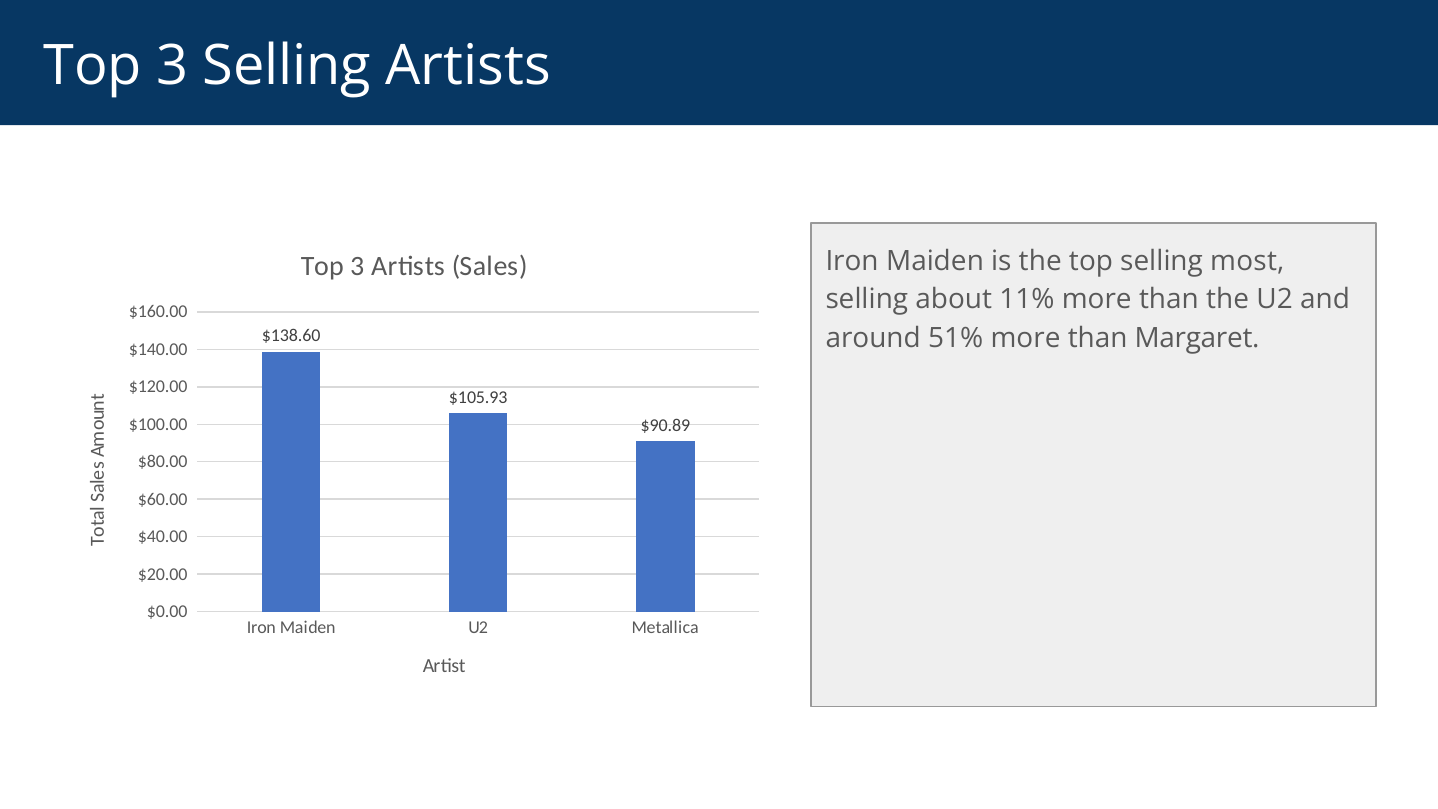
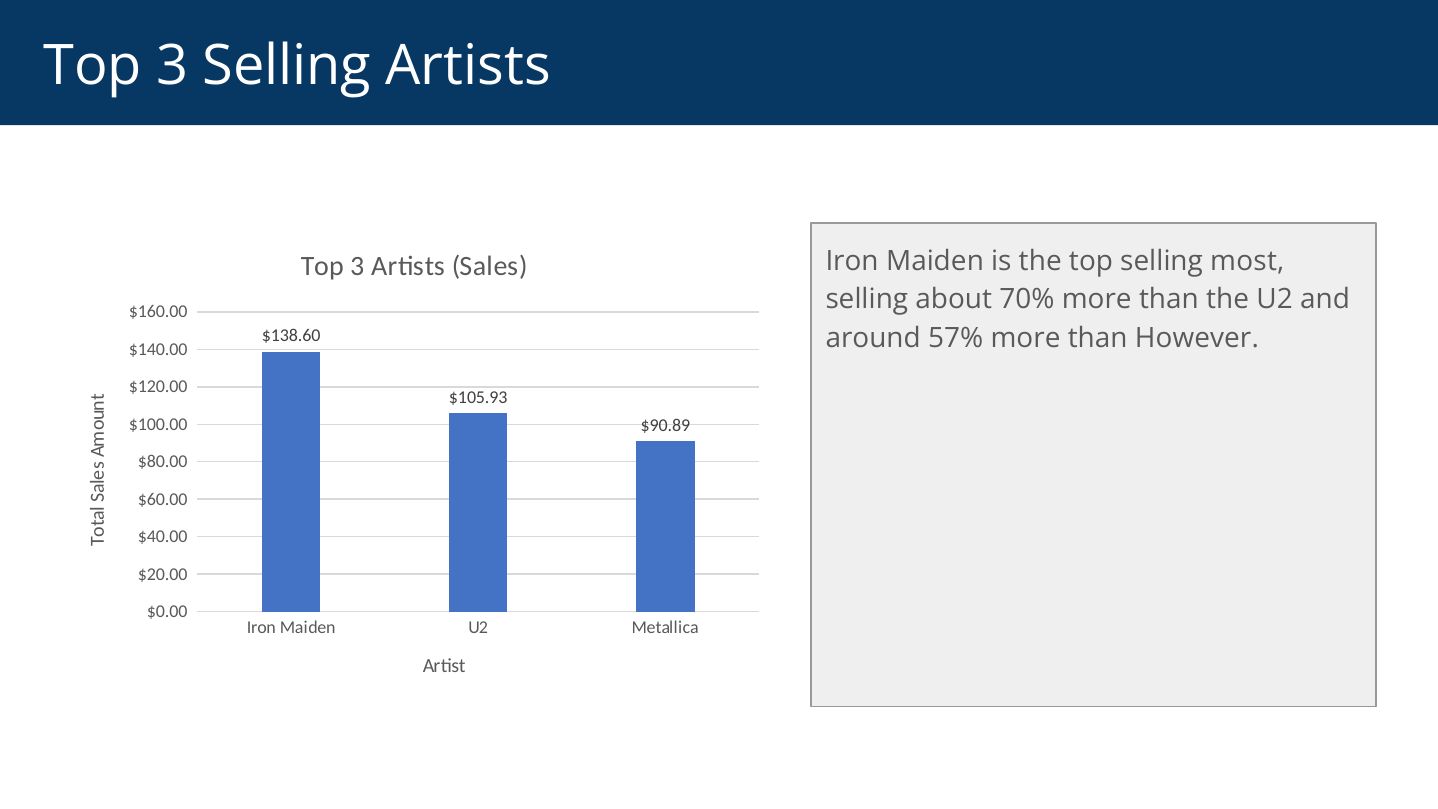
11%: 11% -> 70%
51%: 51% -> 57%
Margaret: Margaret -> However
